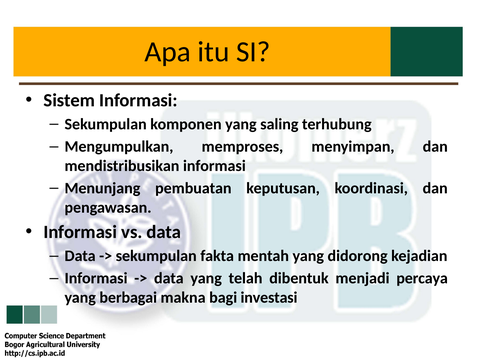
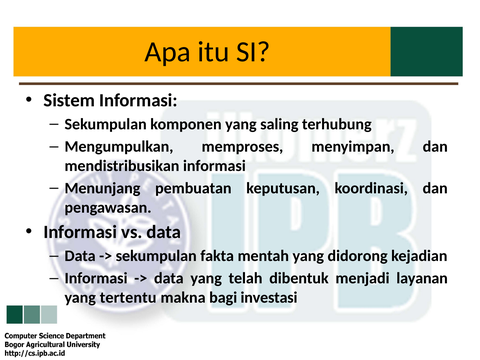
percaya: percaya -> layanan
berbagai: berbagai -> tertentu
